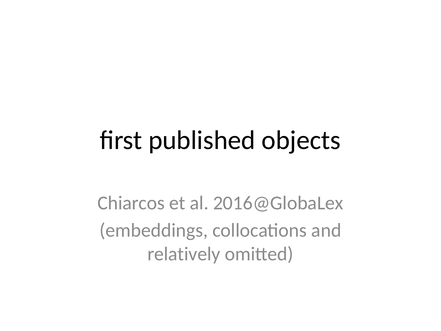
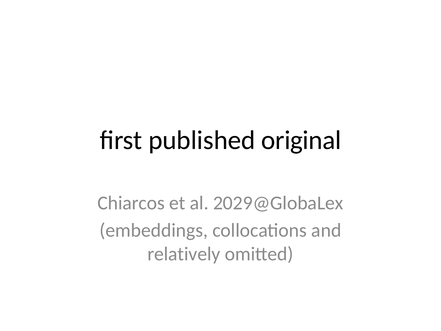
objects: objects -> original
2016@GlobaLex: 2016@GlobaLex -> 2029@GlobaLex
